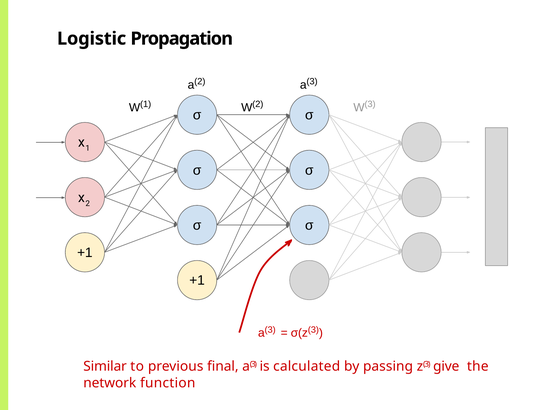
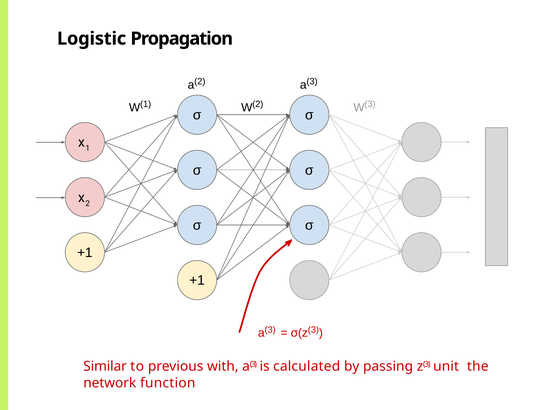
final: final -> with
give: give -> unit
